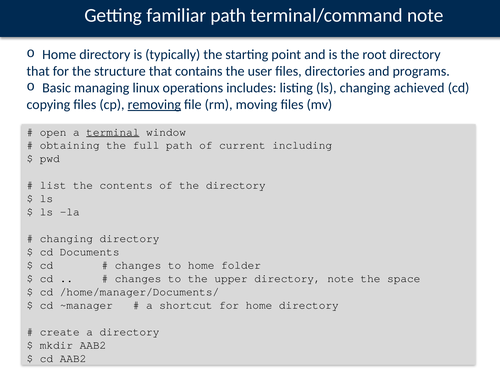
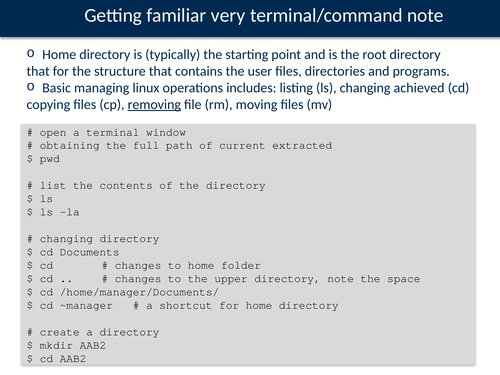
familiar path: path -> very
terminal underline: present -> none
including: including -> extracted
